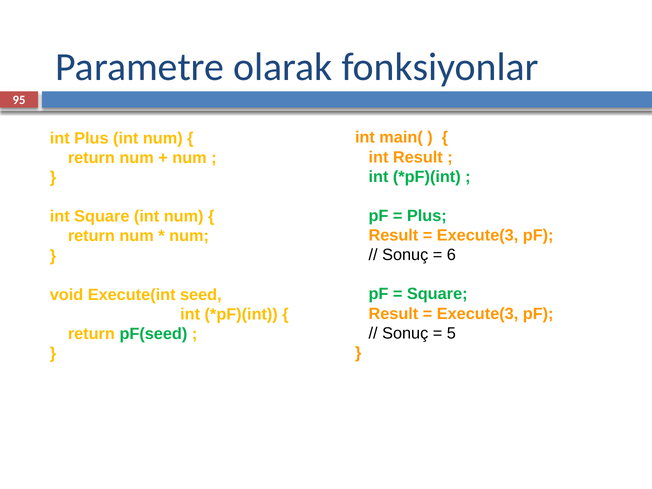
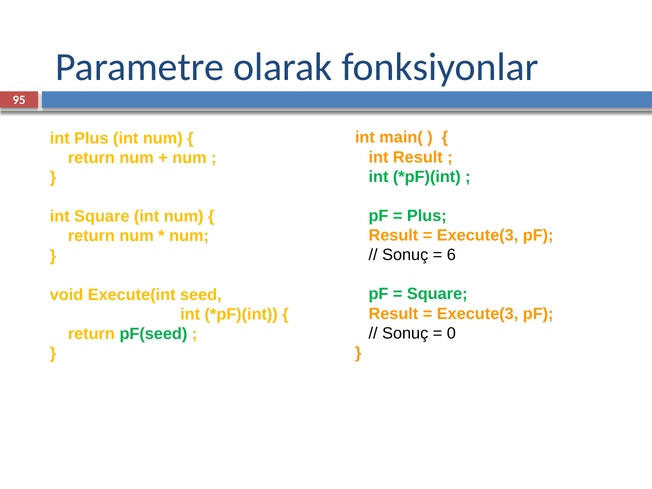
5: 5 -> 0
